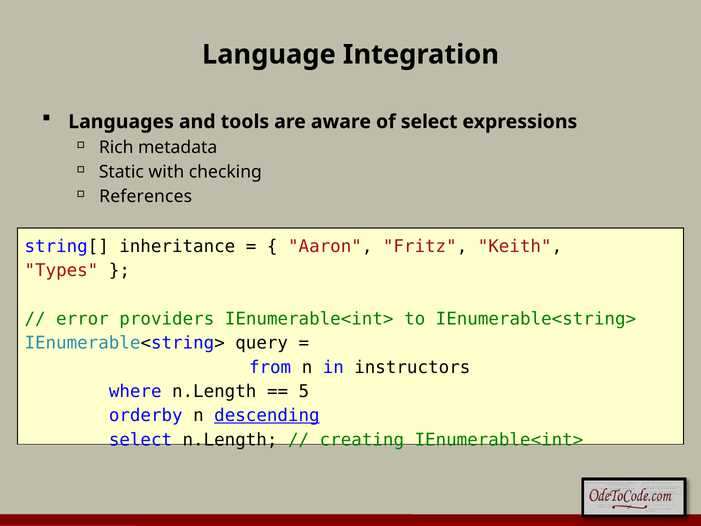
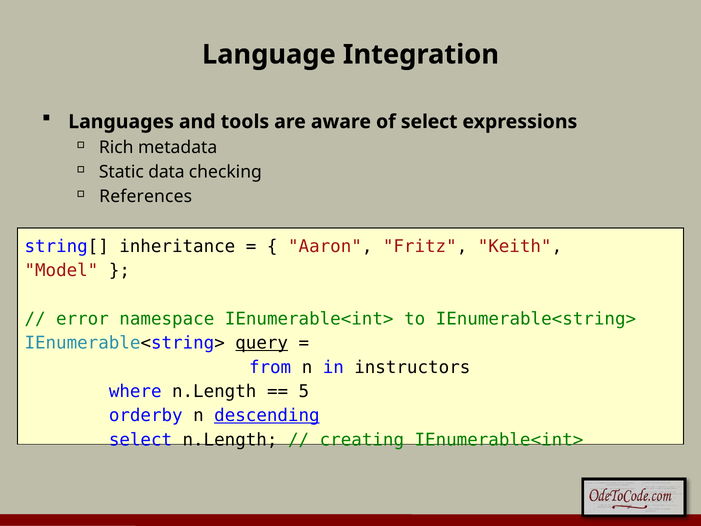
with: with -> data
Types: Types -> Model
providers: providers -> namespace
query underline: none -> present
